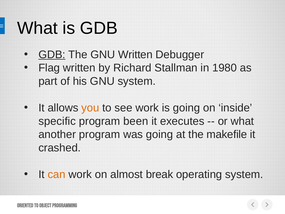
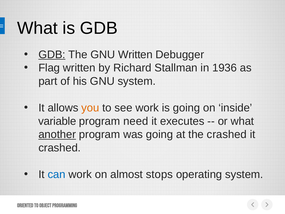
1980: 1980 -> 1936
specific: specific -> variable
been: been -> need
another underline: none -> present
the makefile: makefile -> crashed
can colour: orange -> blue
break: break -> stops
